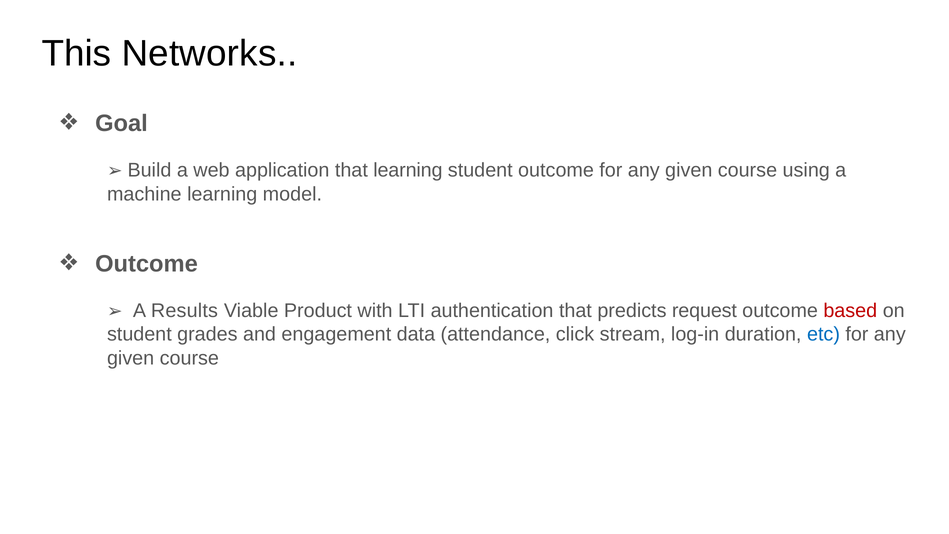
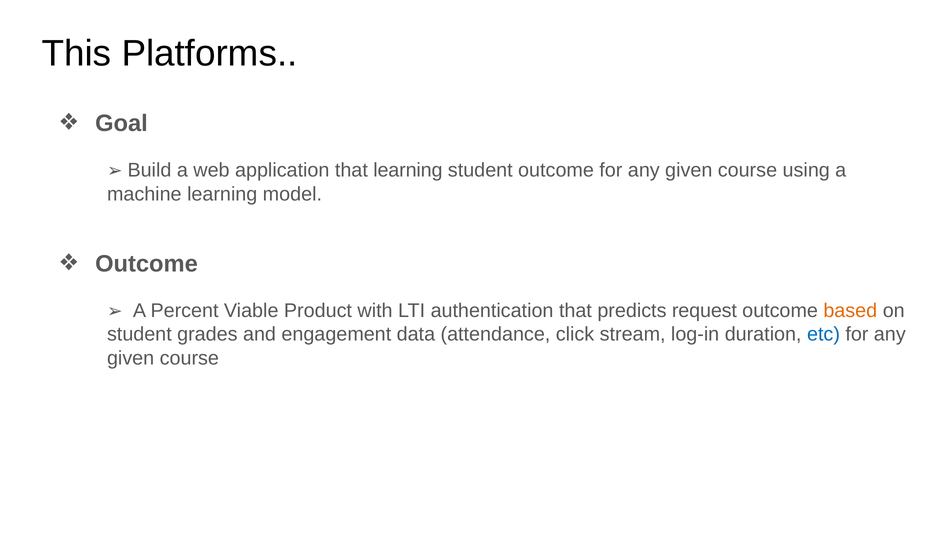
Networks: Networks -> Platforms
Results: Results -> Percent
based colour: red -> orange
